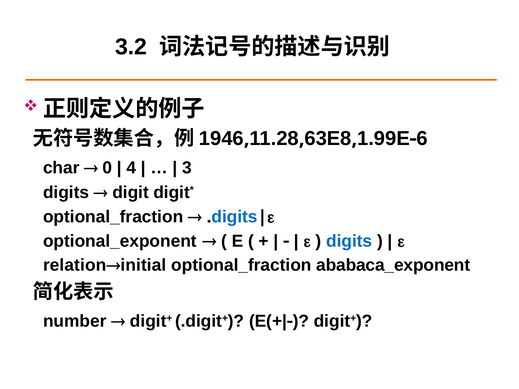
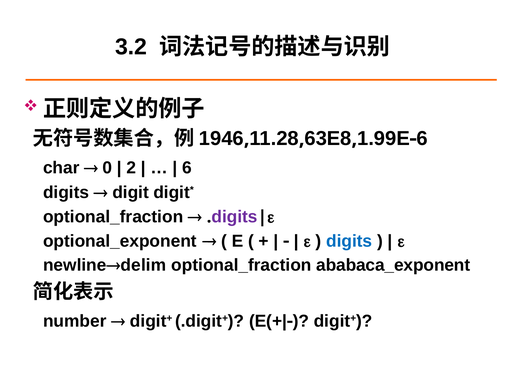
4: 4 -> 2
3 at (187, 168): 3 -> 6
digits at (234, 217) colour: blue -> purple
relation: relation -> newline
initial: initial -> delim
